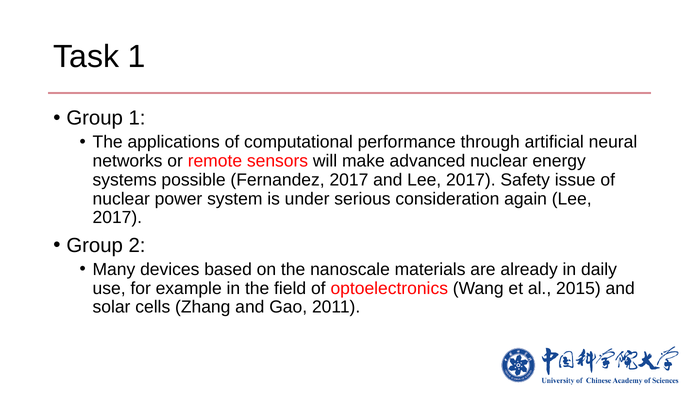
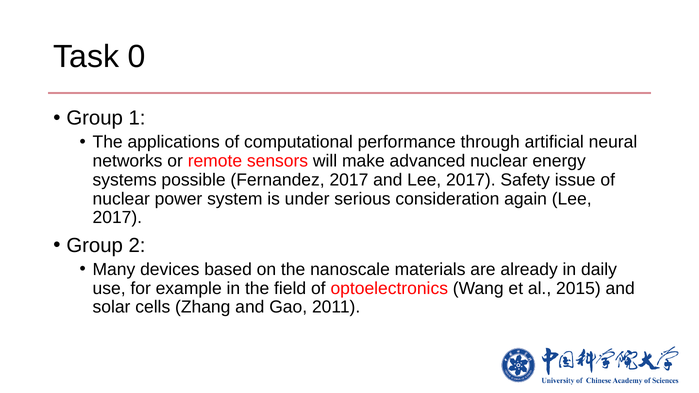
Task 1: 1 -> 0
